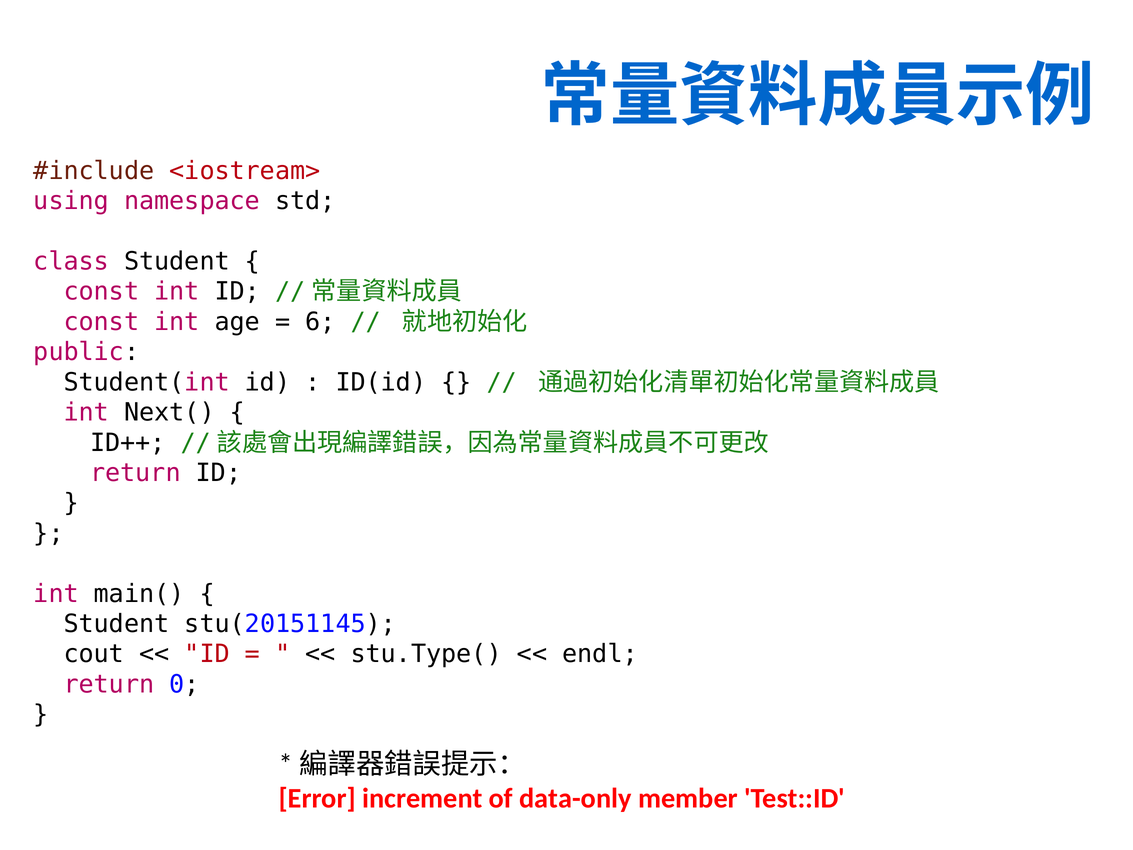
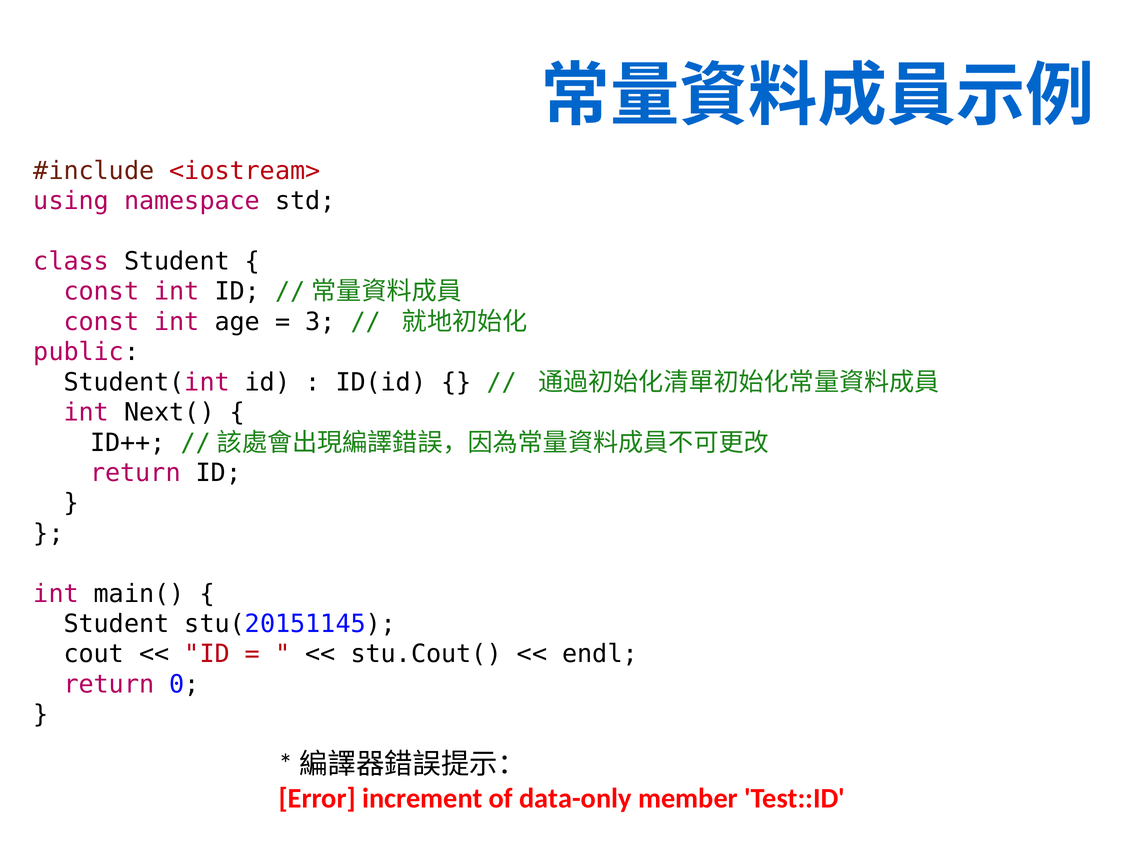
6: 6 -> 3
stu.Type(: stu.Type( -> stu.Cout(
